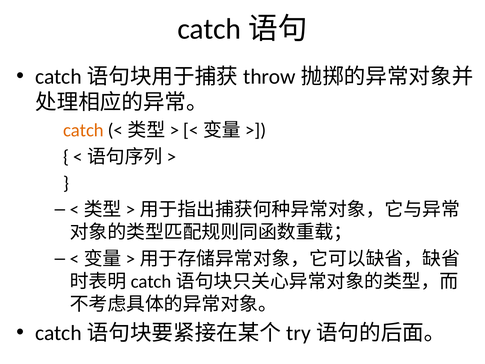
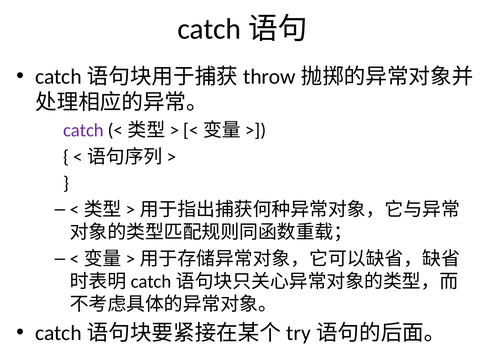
catch colour: orange -> purple
